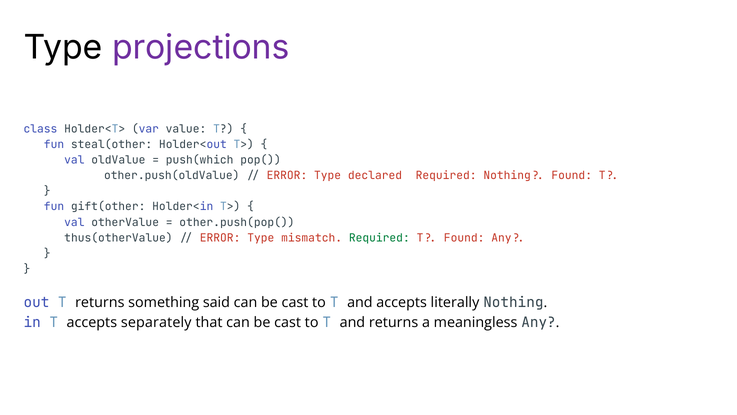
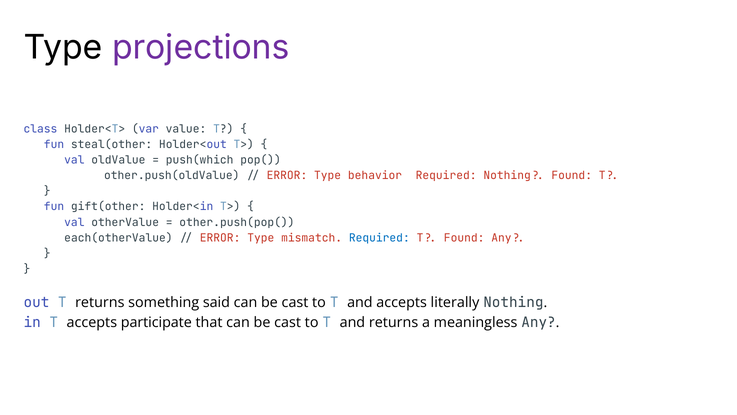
declared: declared -> behavior
thus(otherValue: thus(otherValue -> each(otherValue
Required at (379, 238) colour: green -> blue
separately: separately -> participate
